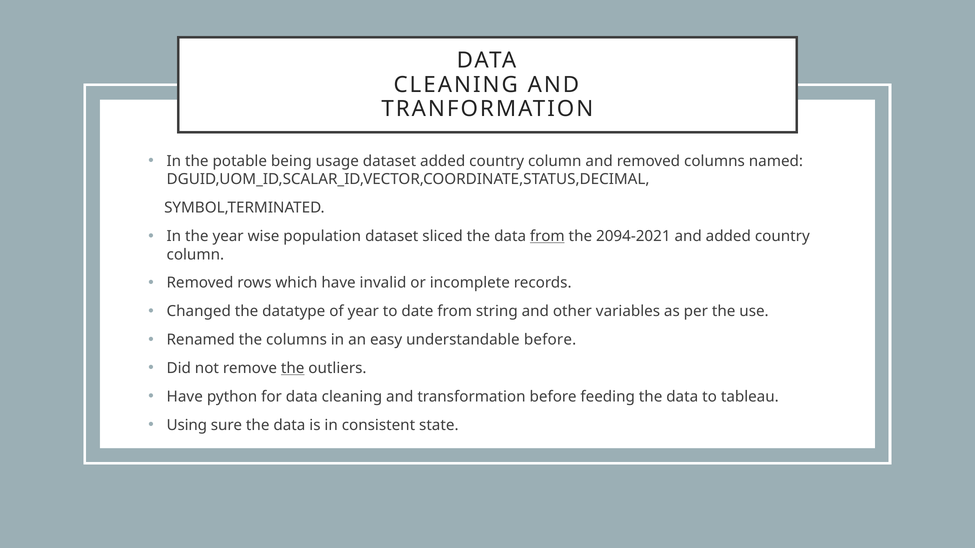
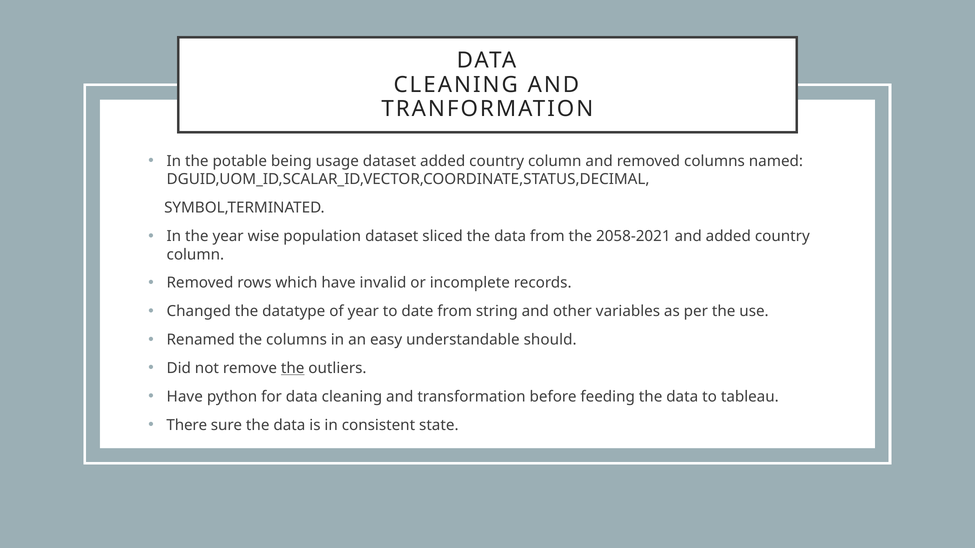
from at (547, 236) underline: present -> none
2094-2021: 2094-2021 -> 2058-2021
understandable before: before -> should
Using: Using -> There
